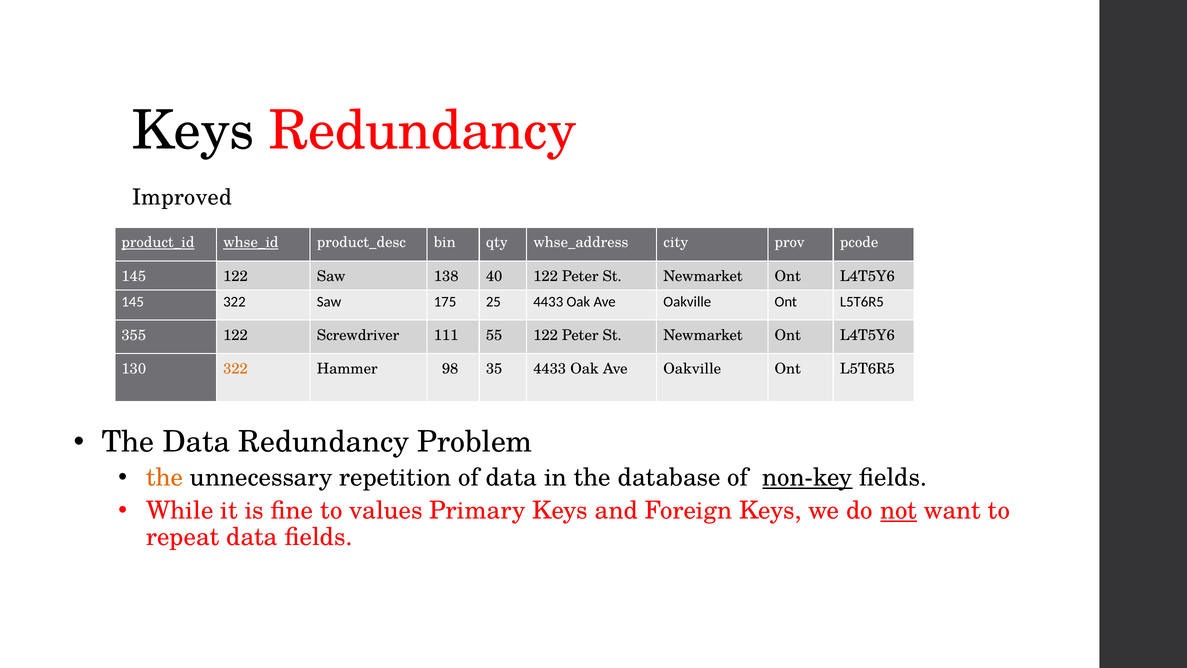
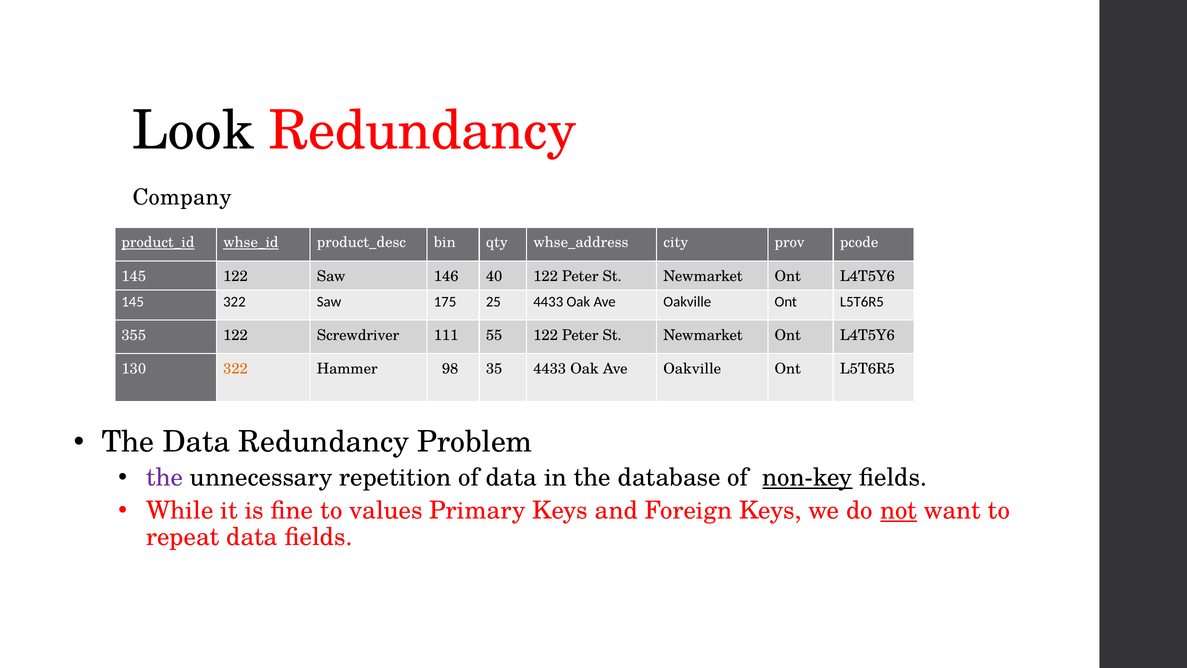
Keys at (193, 130): Keys -> Look
Improved: Improved -> Company
138: 138 -> 146
the at (165, 477) colour: orange -> purple
